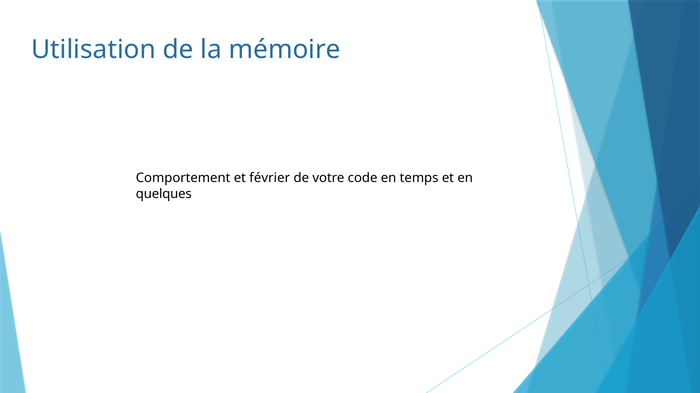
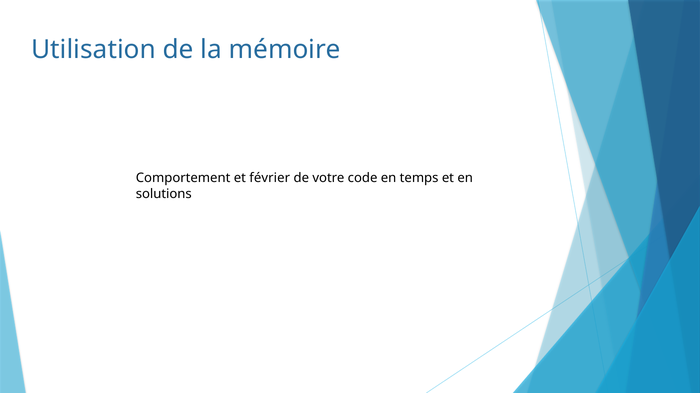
quelques: quelques -> solutions
